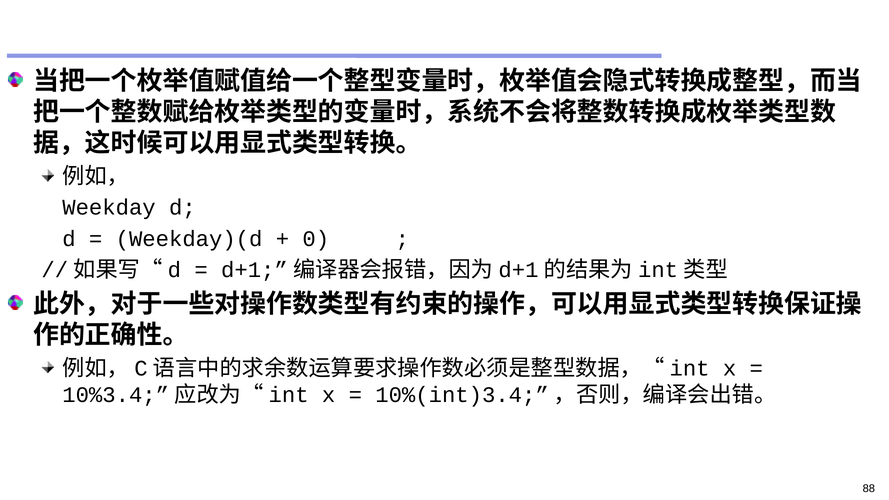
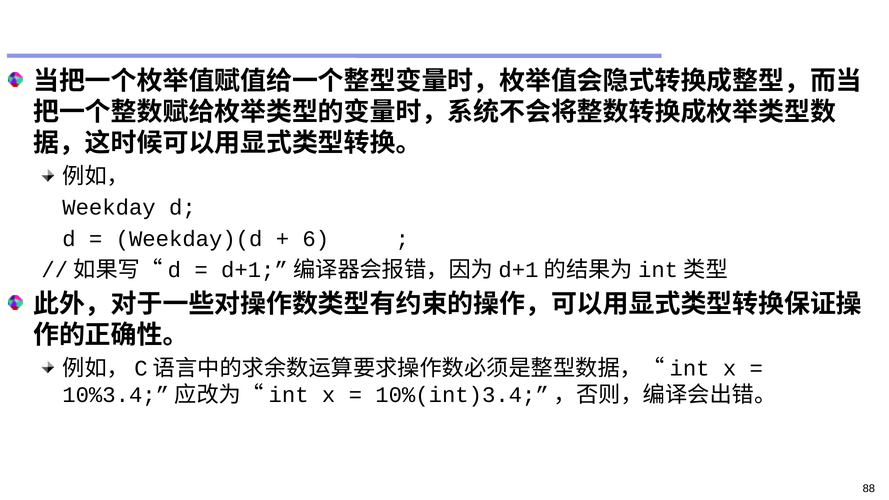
0: 0 -> 6
